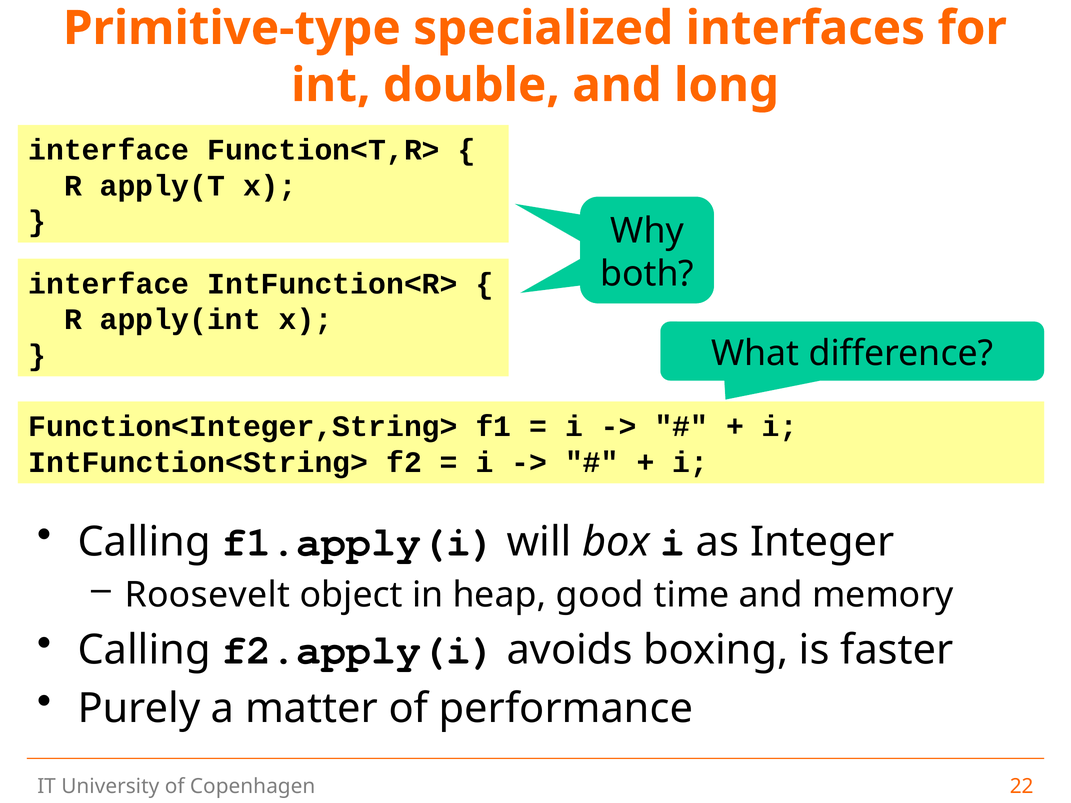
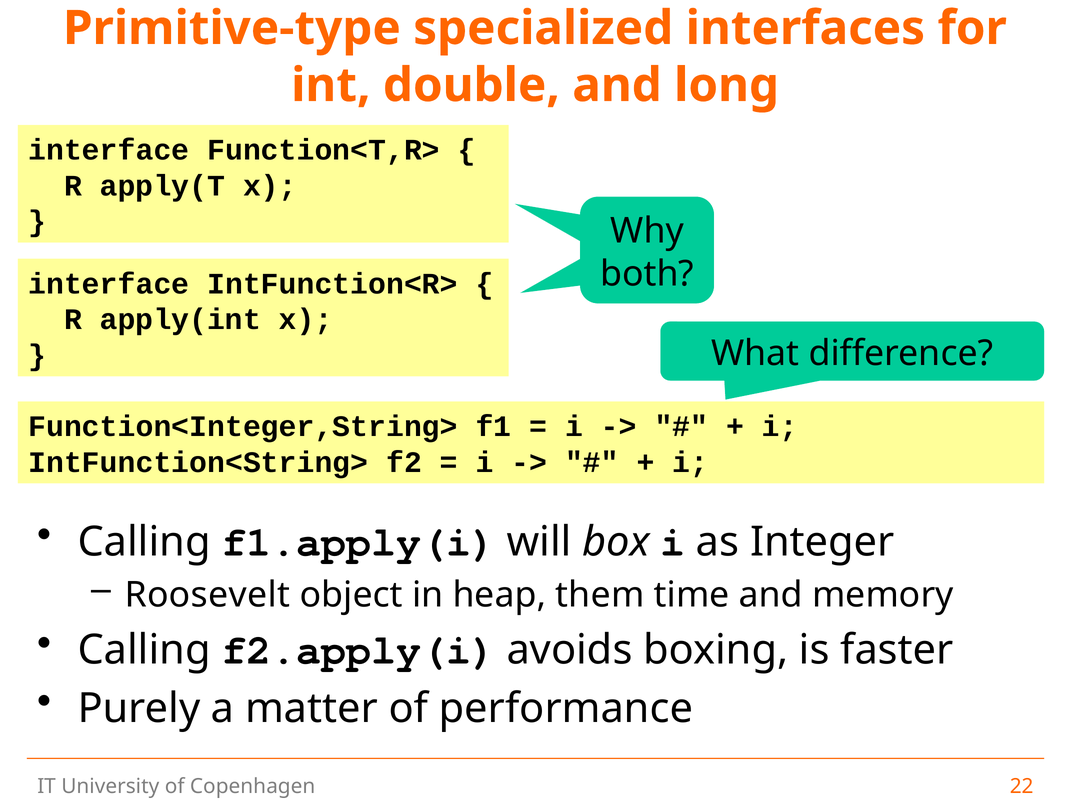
good: good -> them
